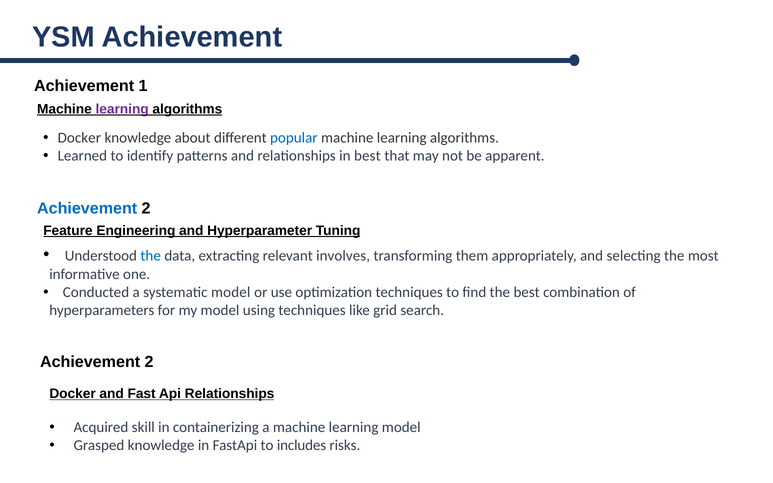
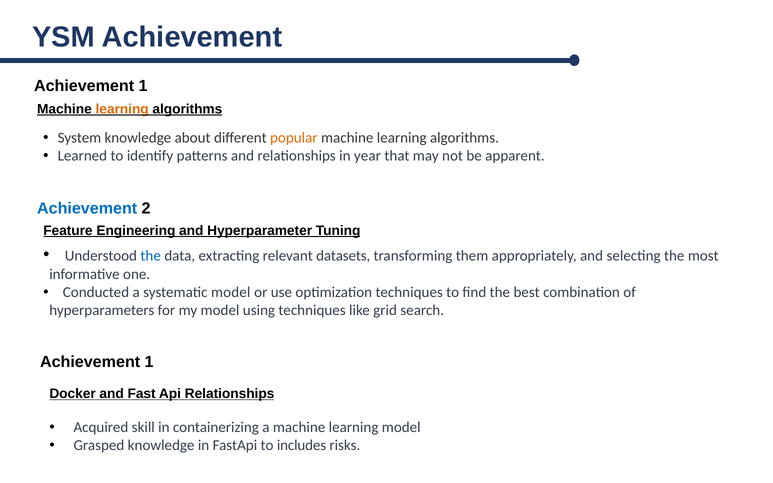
learning at (122, 109) colour: purple -> orange
Docker at (79, 138): Docker -> System
popular colour: blue -> orange
in best: best -> year
involves: involves -> datasets
2 at (149, 362): 2 -> 1
